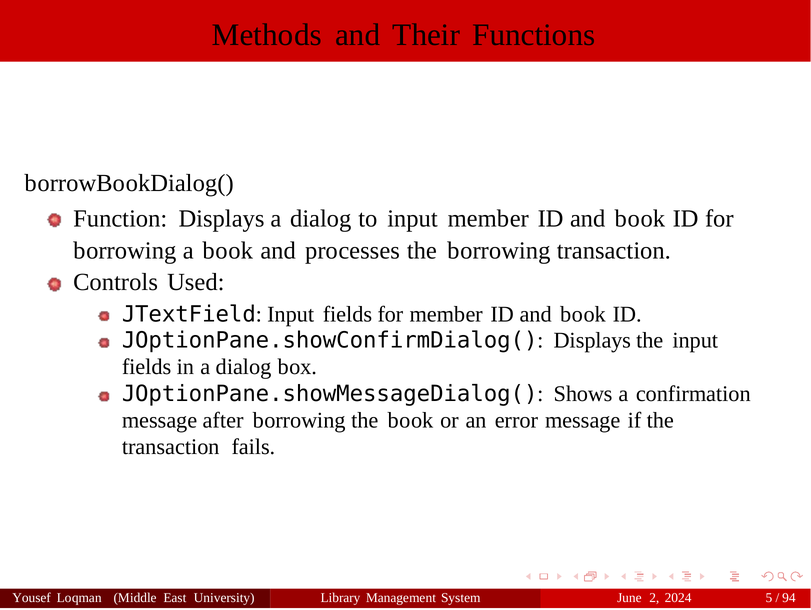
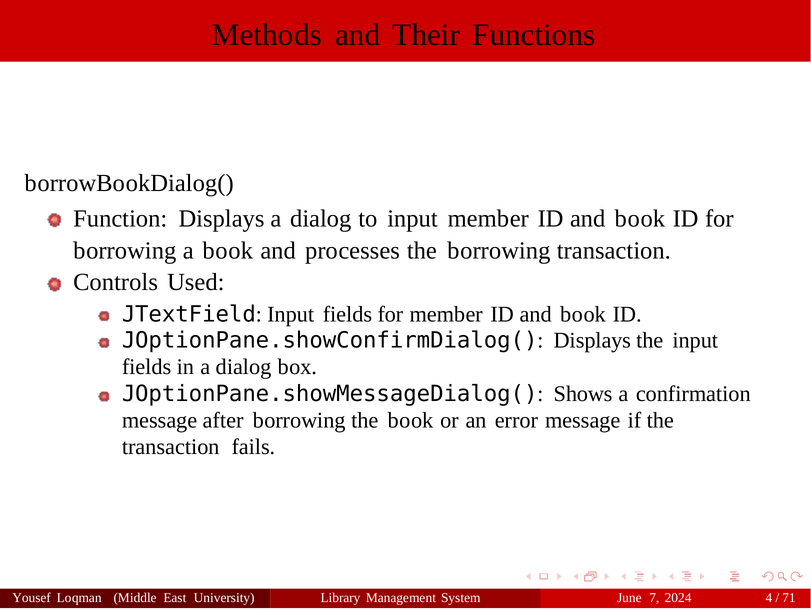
2: 2 -> 7
5: 5 -> 4
94: 94 -> 71
